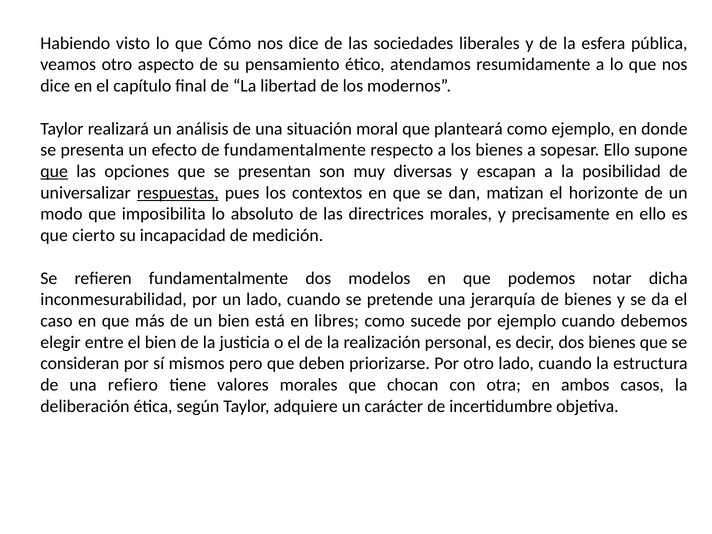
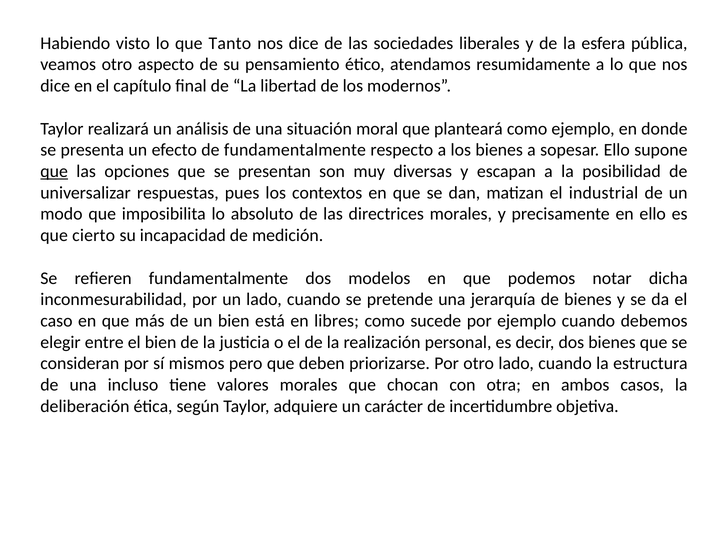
Cómo: Cómo -> Tanto
respuestas underline: present -> none
horizonte: horizonte -> industrial
refiero: refiero -> incluso
